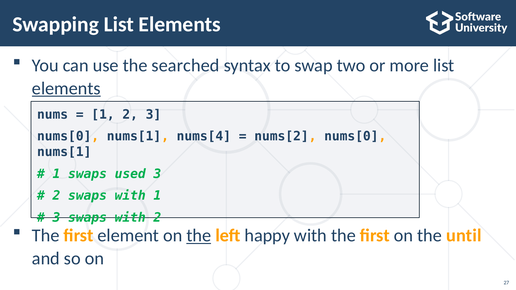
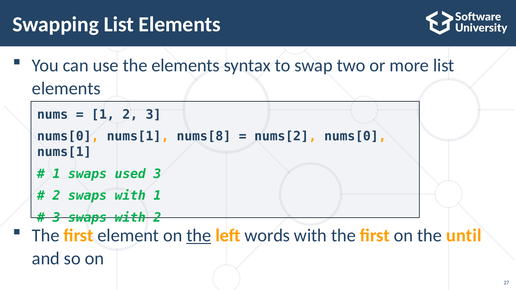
the searched: searched -> elements
elements at (66, 88) underline: present -> none
nums[4: nums[4 -> nums[8
happy: happy -> words
